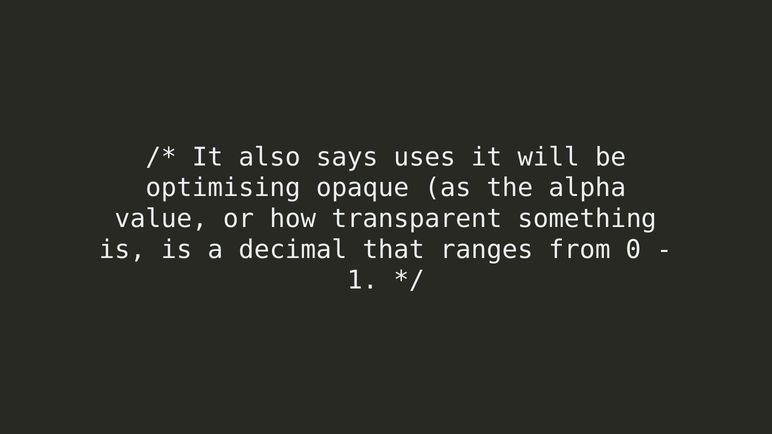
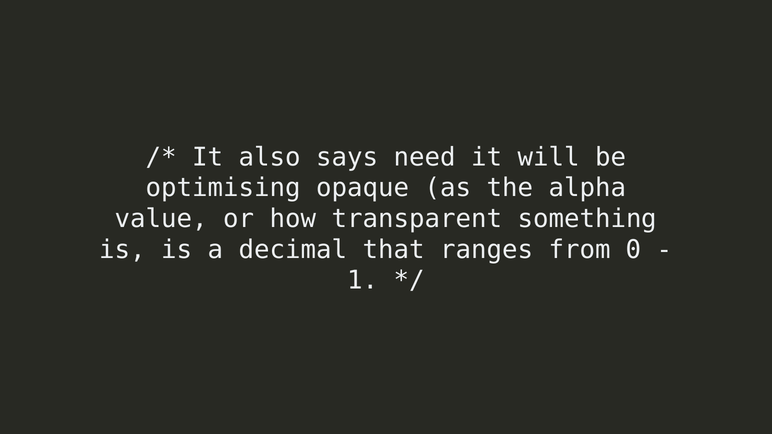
uses: uses -> need
